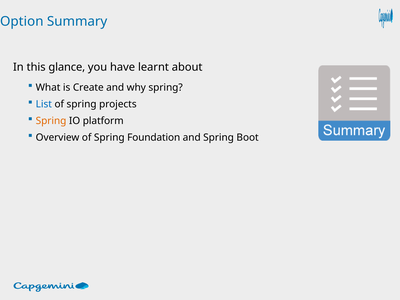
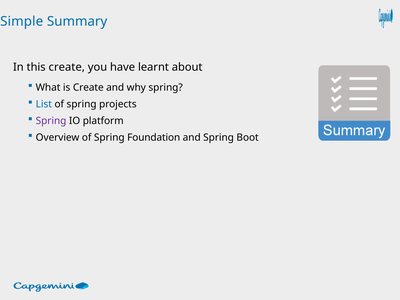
Option: Option -> Simple
this glance: glance -> create
Spring at (51, 121) colour: orange -> purple
